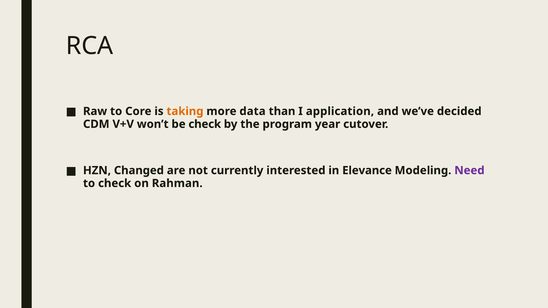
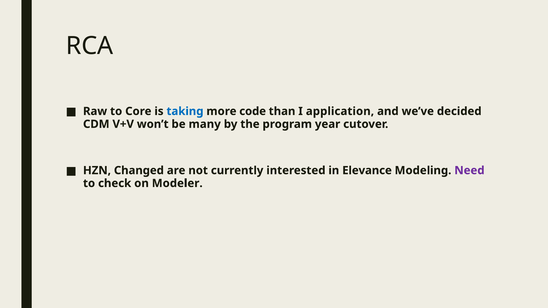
taking colour: orange -> blue
data: data -> code
be check: check -> many
Rahman: Rahman -> Modeler
